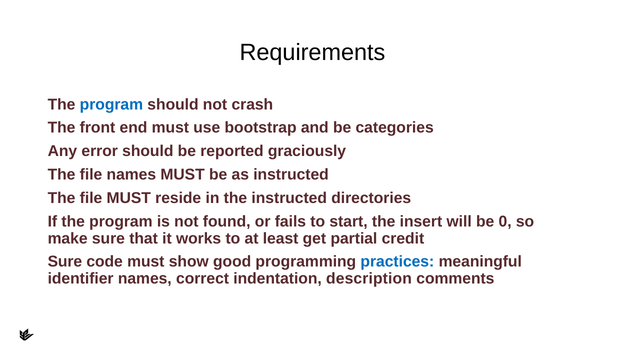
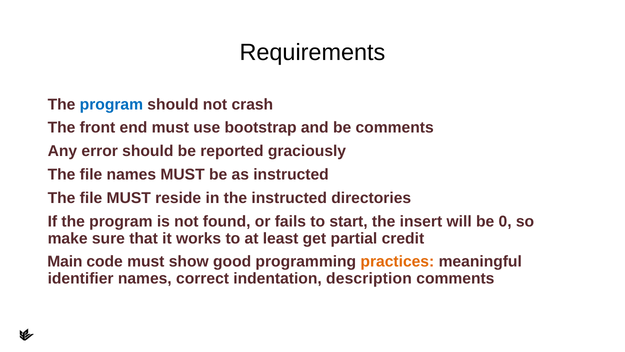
be categories: categories -> comments
Sure at (65, 261): Sure -> Main
practices colour: blue -> orange
